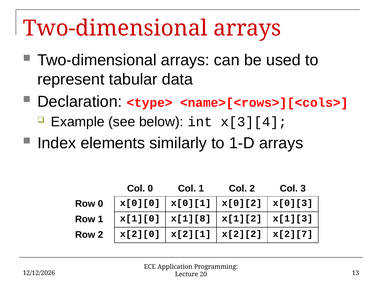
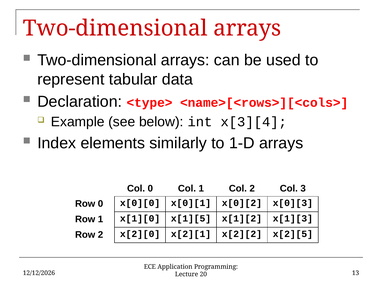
x[1][8: x[1][8 -> x[1][5
x[2][7: x[2][7 -> x[2][5
